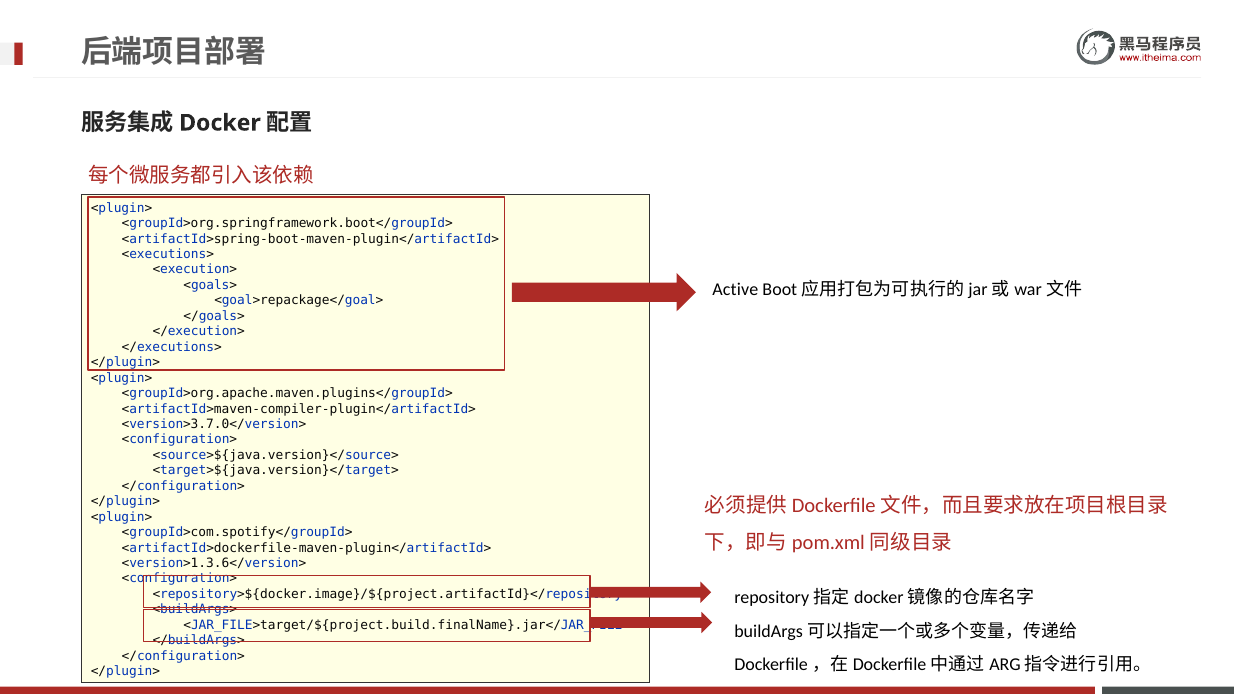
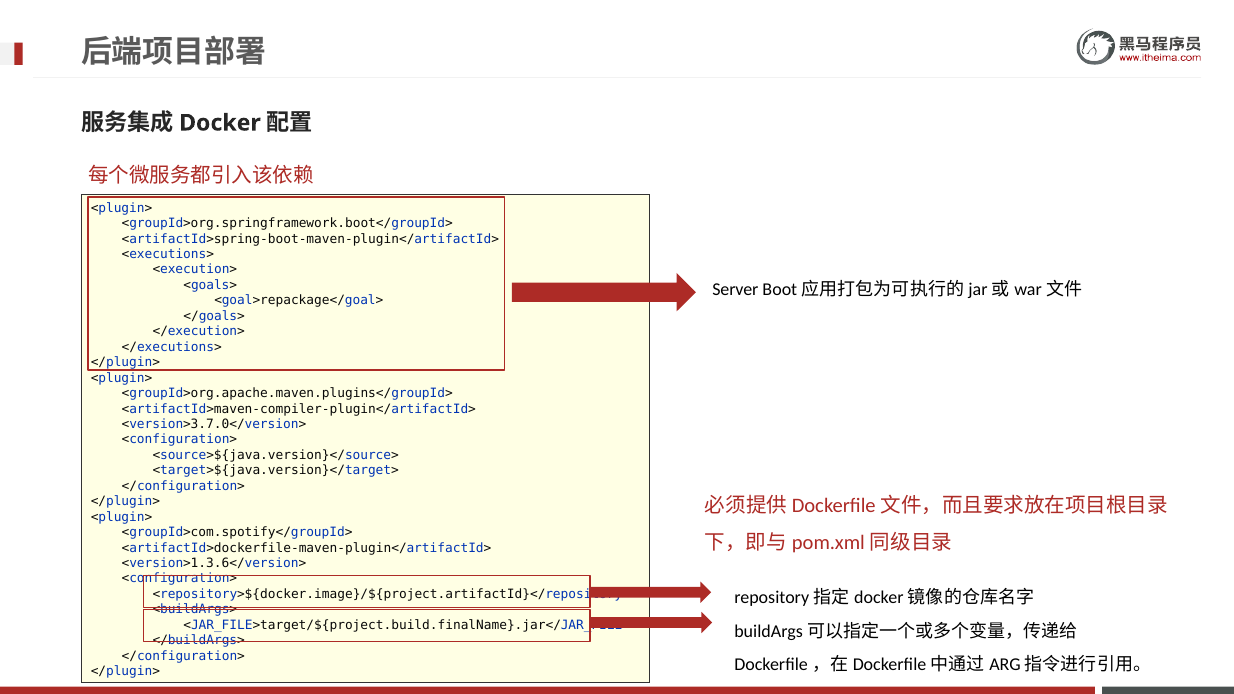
Active: Active -> Server
